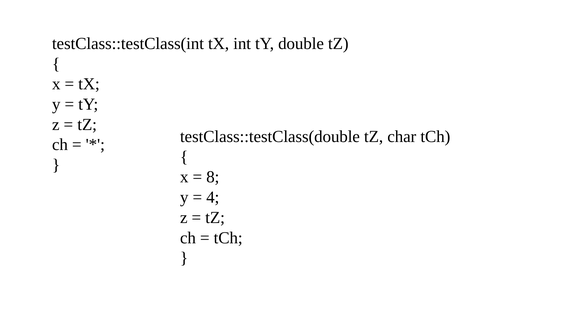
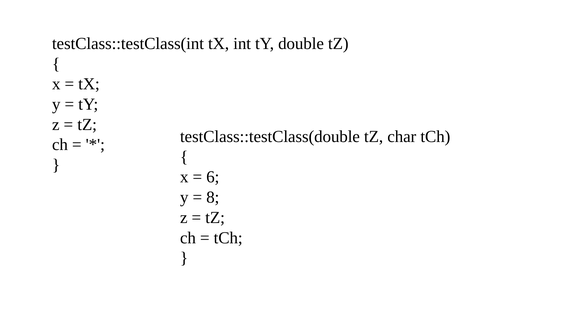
8: 8 -> 6
4: 4 -> 8
